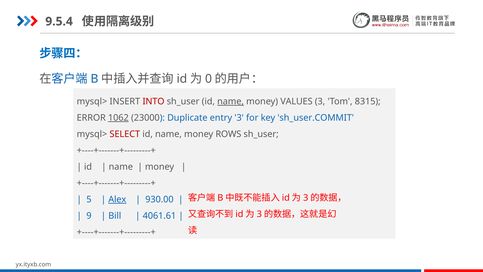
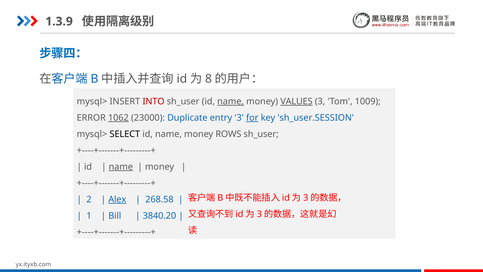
9.5.4: 9.5.4 -> 1.3.9
0: 0 -> 8
VALUES underline: none -> present
8315: 8315 -> 1009
for underline: none -> present
sh_user.COMMIT: sh_user.COMMIT -> sh_user.SESSION
SELECT colour: red -> black
name at (121, 167) underline: none -> present
5: 5 -> 2
930.00: 930.00 -> 268.58
9: 9 -> 1
4061.61: 4061.61 -> 3840.20
